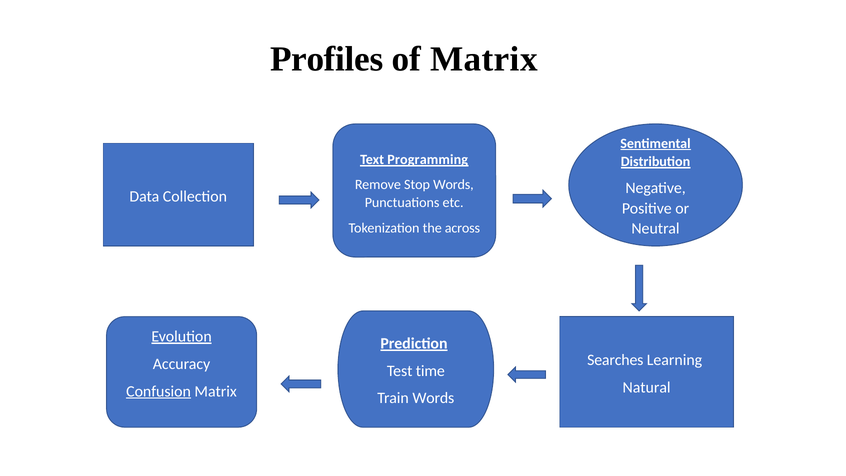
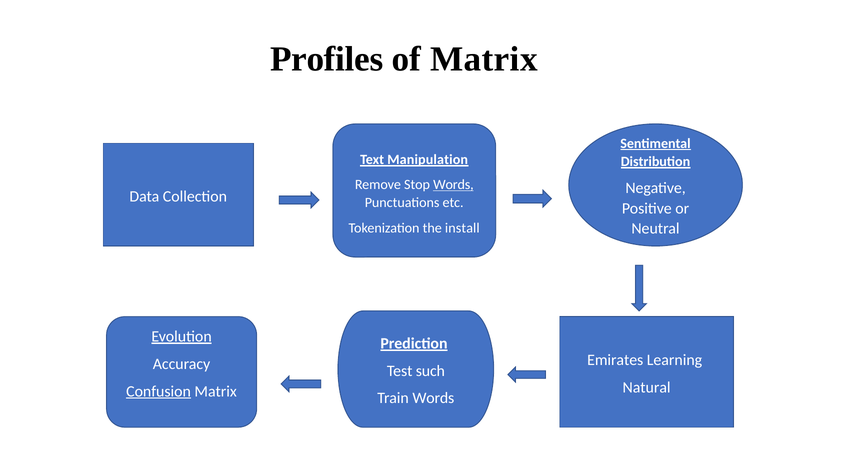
Programming: Programming -> Manipulation
Words at (453, 185) underline: none -> present
across: across -> install
Searches: Searches -> Emirates
time: time -> such
